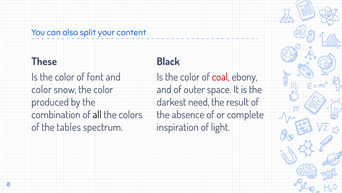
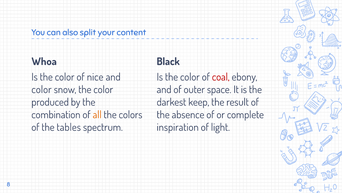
These: These -> Whoa
font: font -> nice
need: need -> keep
all colour: black -> orange
